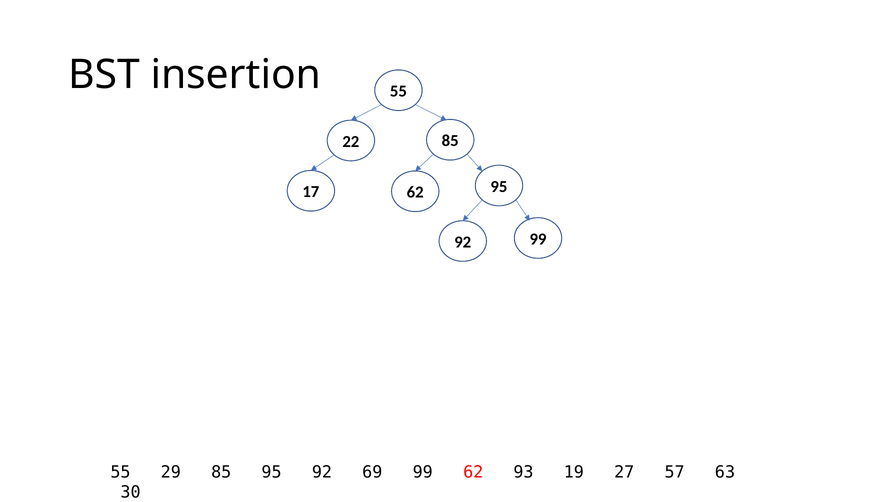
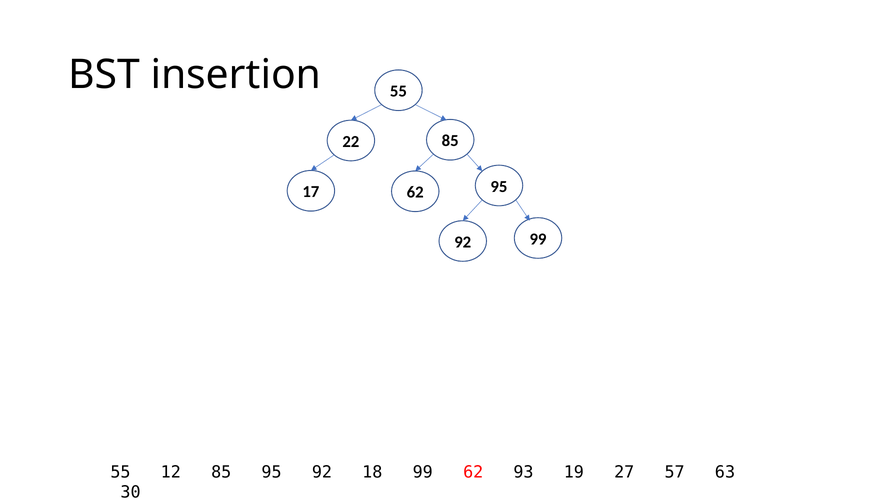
29: 29 -> 12
69: 69 -> 18
